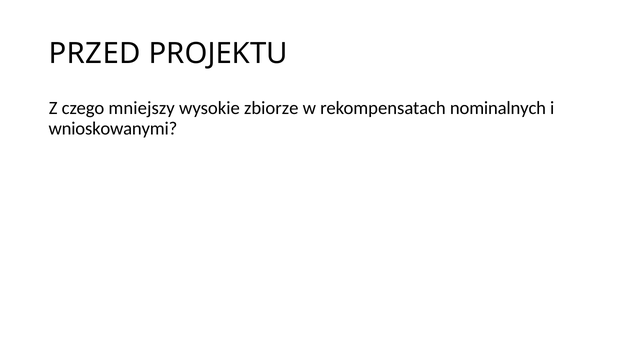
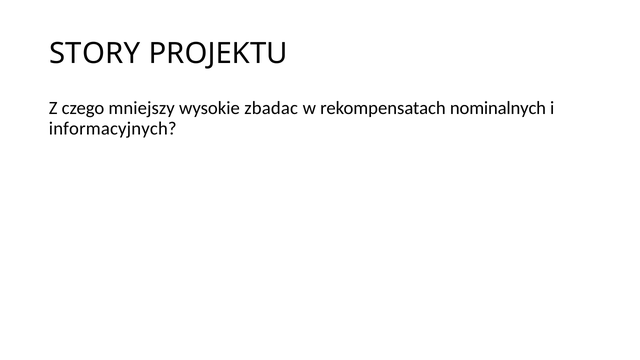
PRZED: PRZED -> STORY
zbiorze: zbiorze -> zbadac
wnioskowanymi: wnioskowanymi -> informacyjnych
